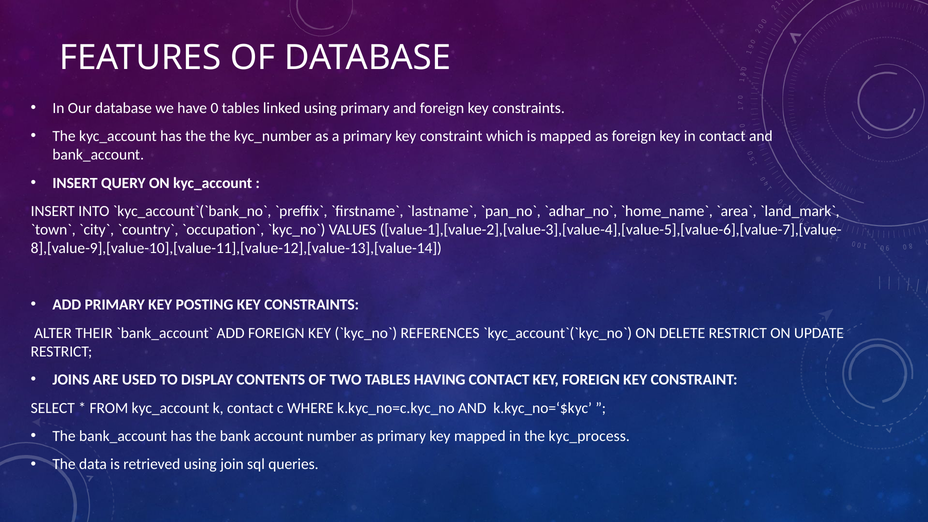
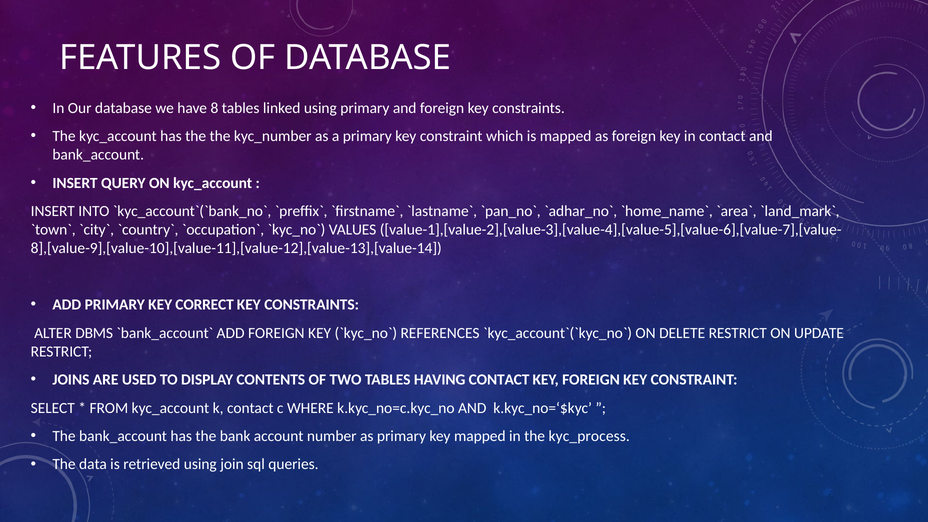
0: 0 -> 8
POSTING: POSTING -> CORRECT
THEIR: THEIR -> DBMS
